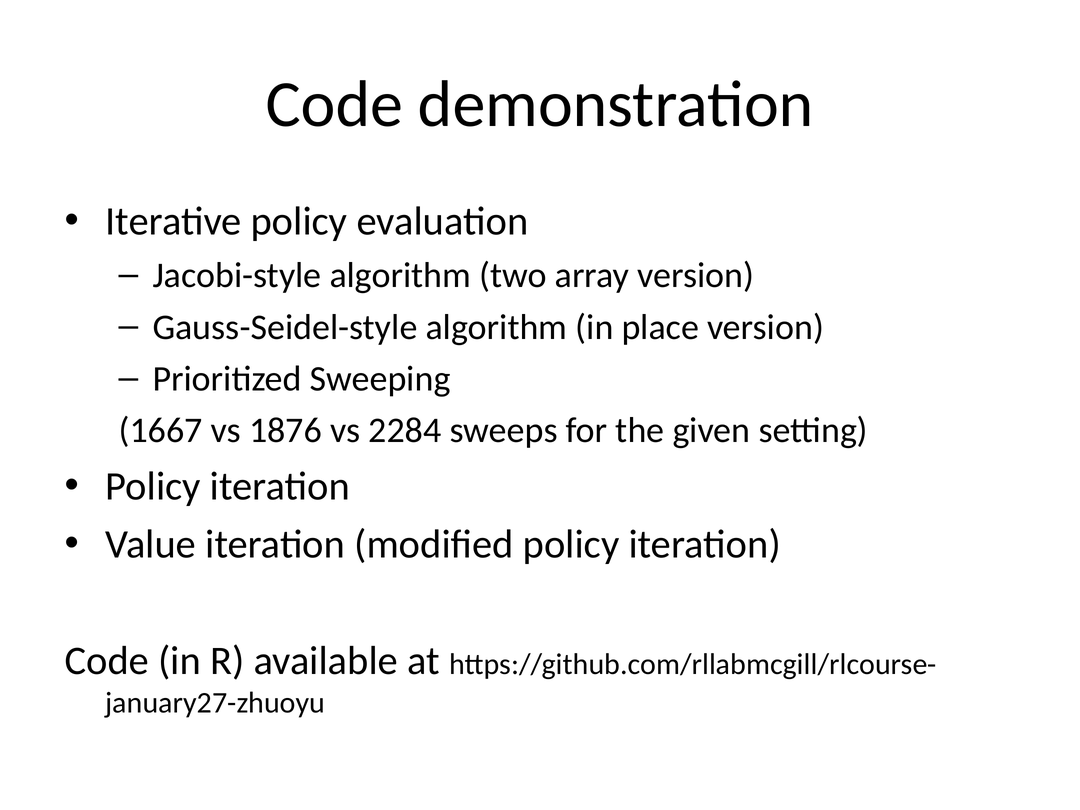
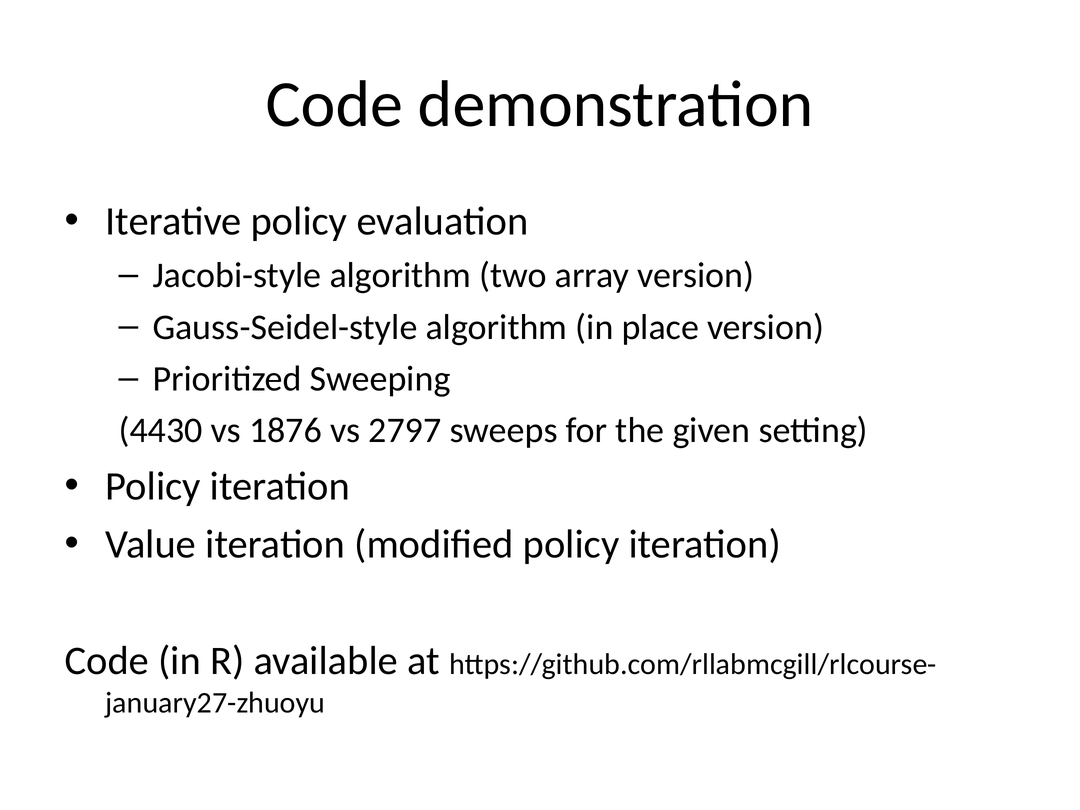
1667: 1667 -> 4430
2284: 2284 -> 2797
